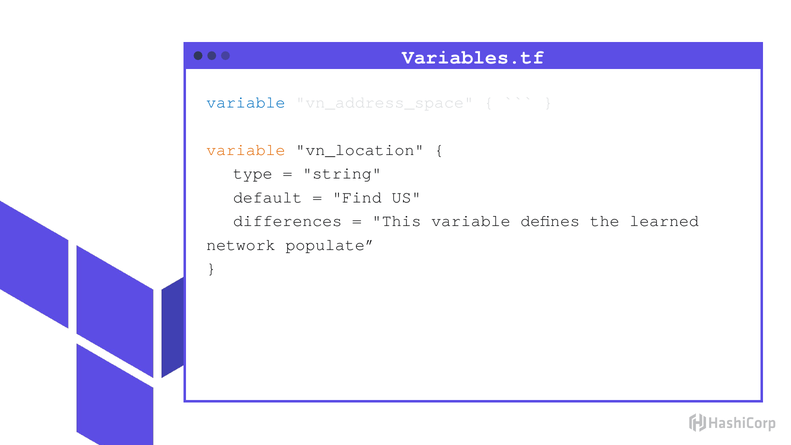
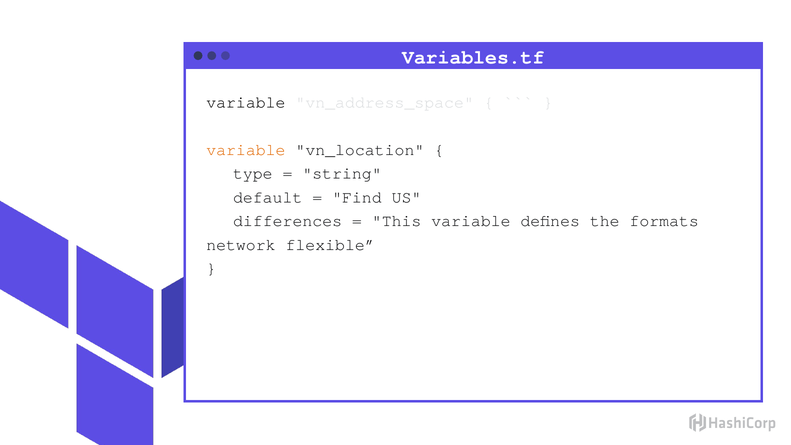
variable at (246, 102) colour: blue -> black
learned: learned -> formats
populate: populate -> flexible
